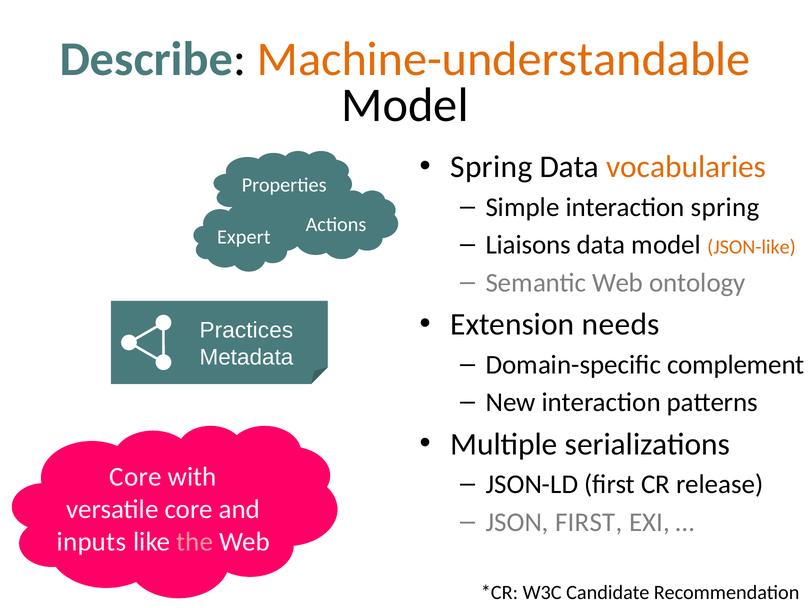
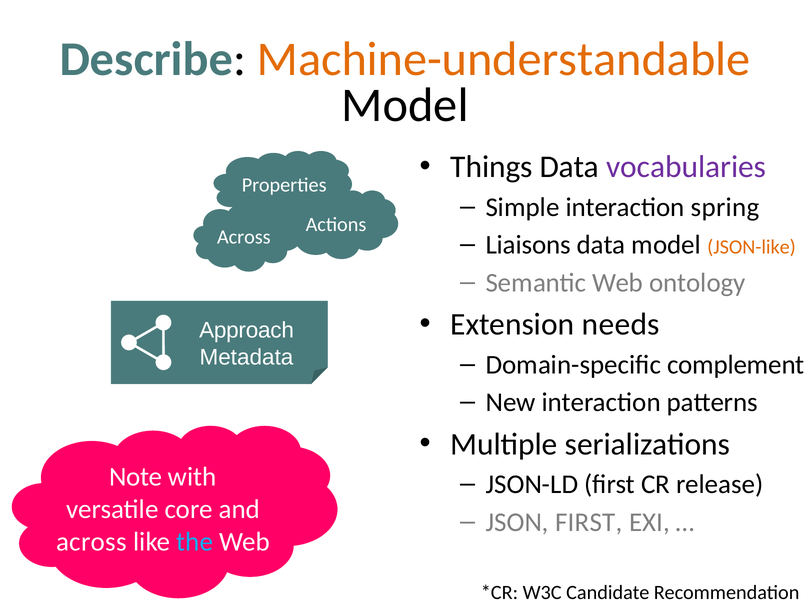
Spring at (491, 167): Spring -> Things
vocabularies colour: orange -> purple
Expert at (244, 237): Expert -> Across
Practices: Practices -> Approach
Core at (135, 477): Core -> Note
inputs at (91, 541): inputs -> across
the colour: pink -> light blue
